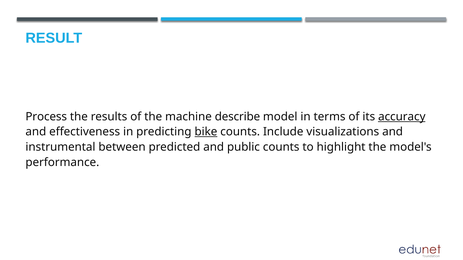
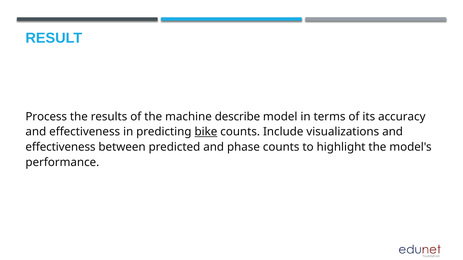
accuracy underline: present -> none
instrumental at (60, 147): instrumental -> effectiveness
public: public -> phase
